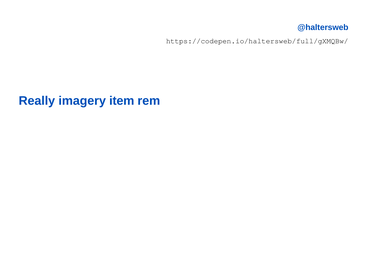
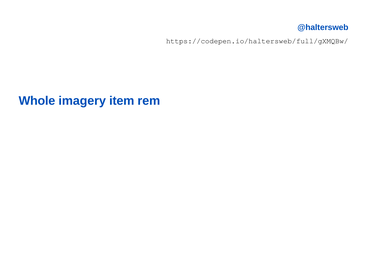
Really: Really -> Whole
